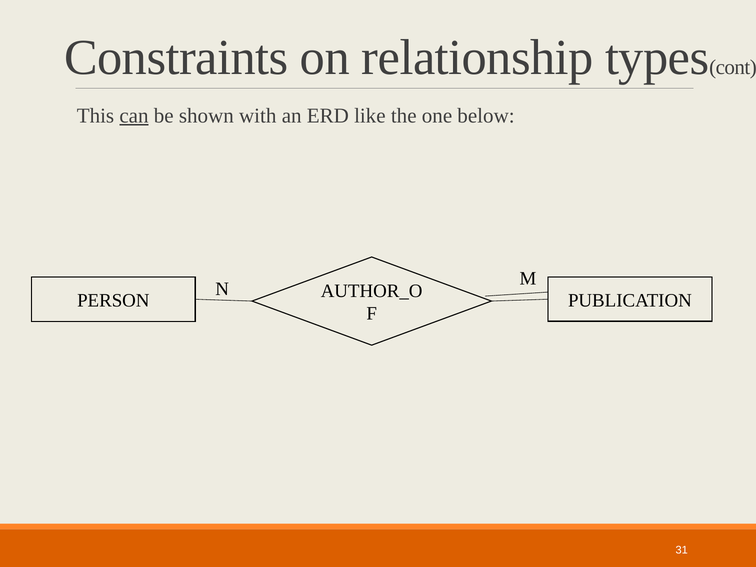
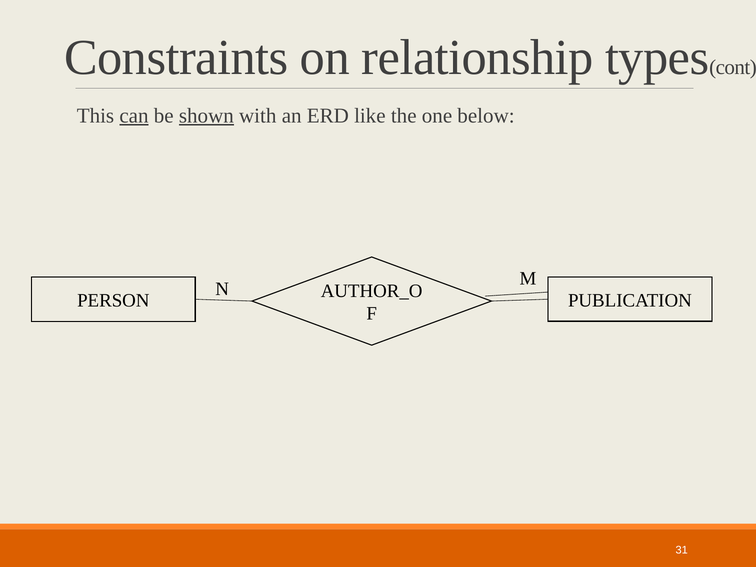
shown underline: none -> present
